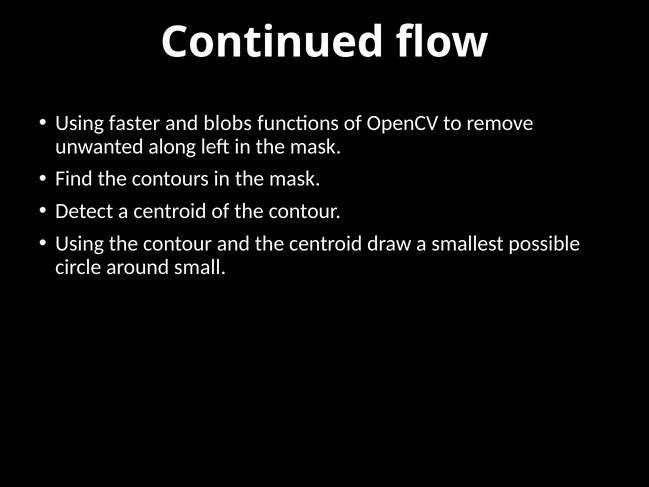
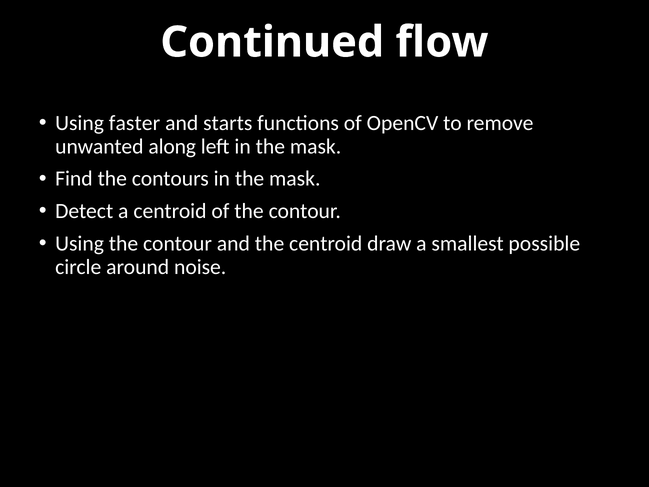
blobs: blobs -> starts
small: small -> noise
